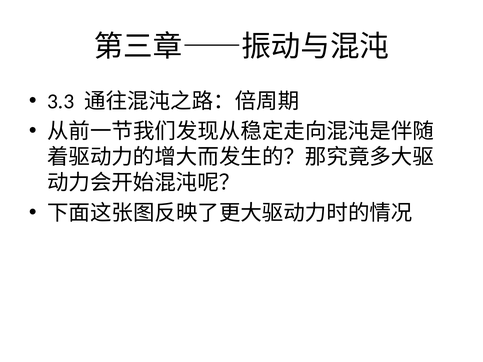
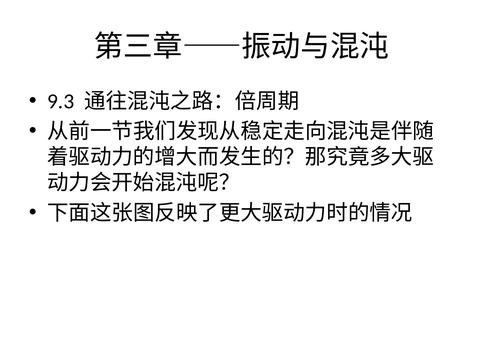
3.3: 3.3 -> 9.3
